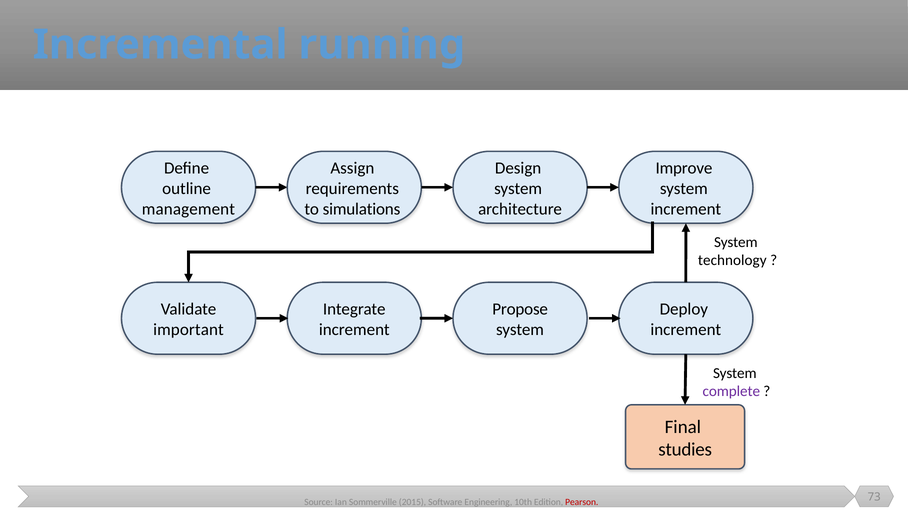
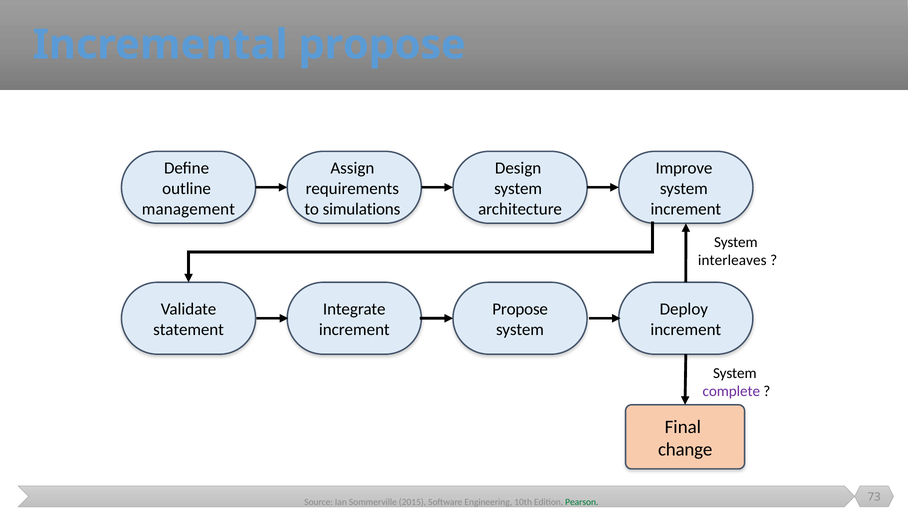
Incremental running: running -> propose
technology: technology -> interleaves
important: important -> statement
studies: studies -> change
Pearson colour: red -> green
